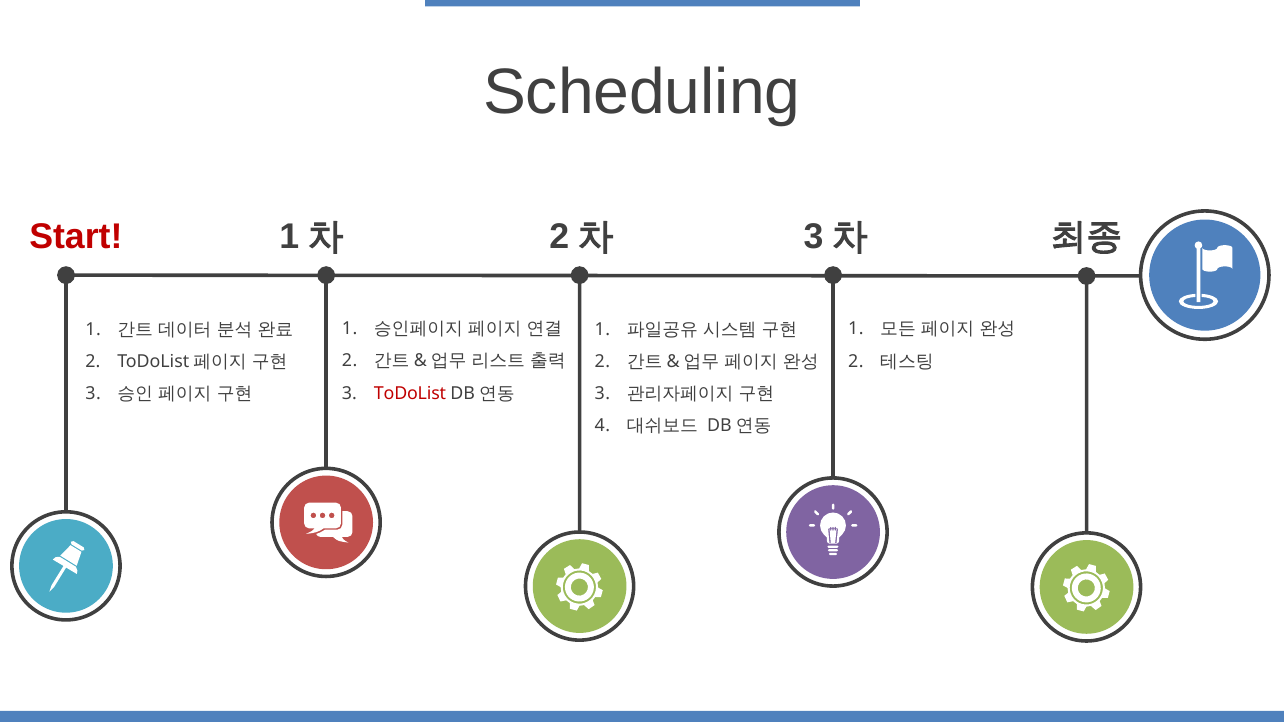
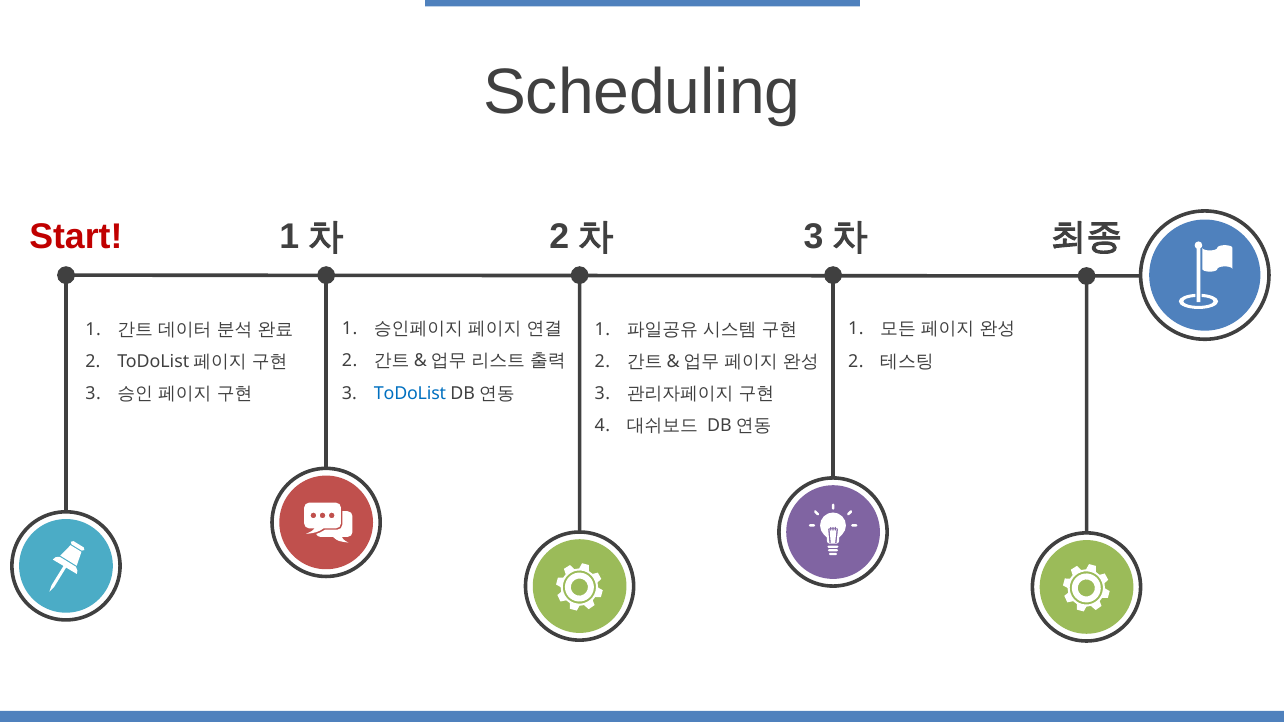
ToDoList colour: red -> blue
